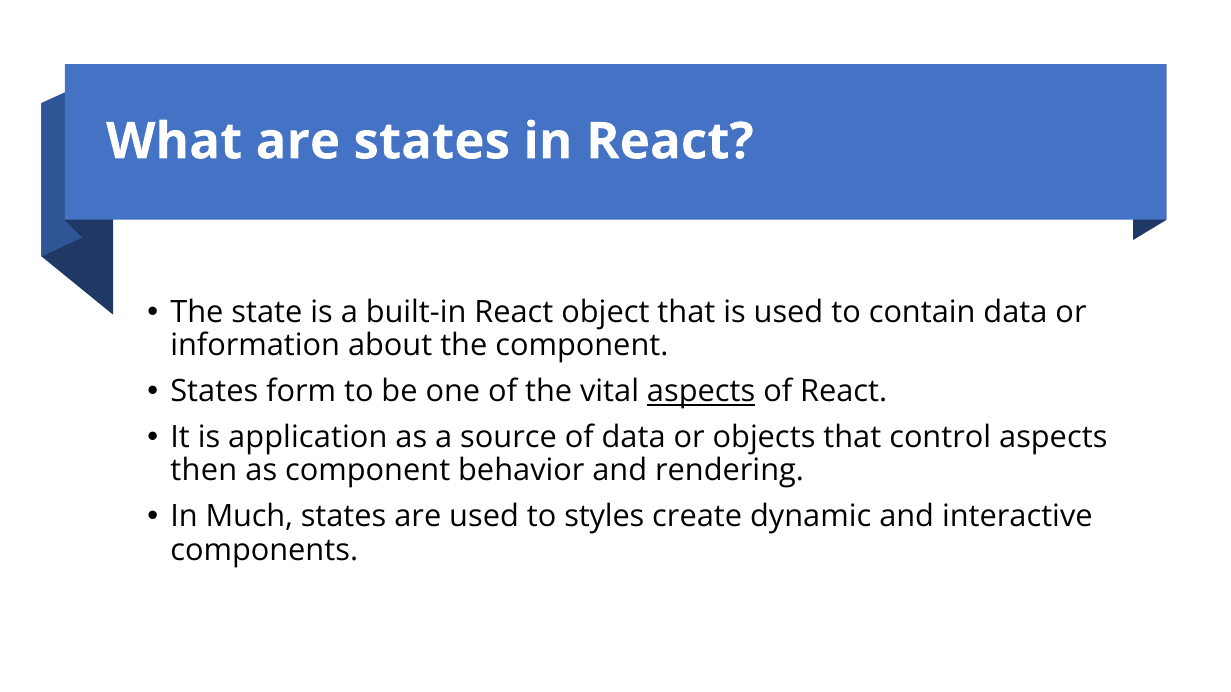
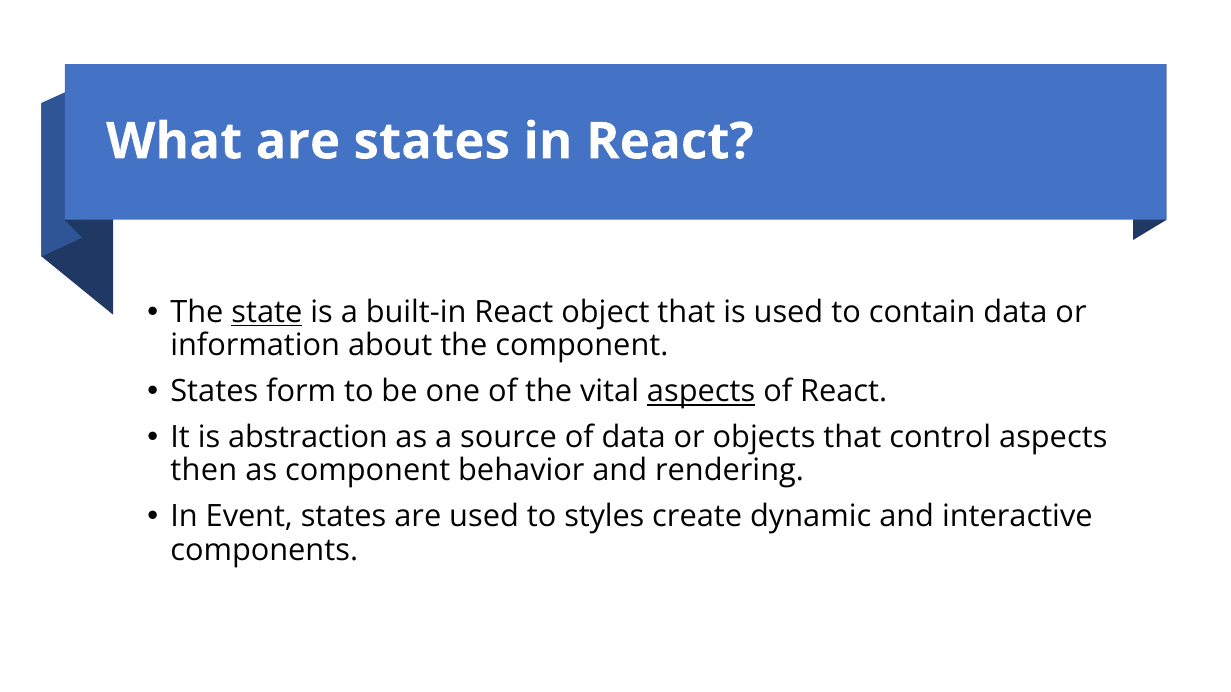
state underline: none -> present
application: application -> abstraction
Much: Much -> Event
